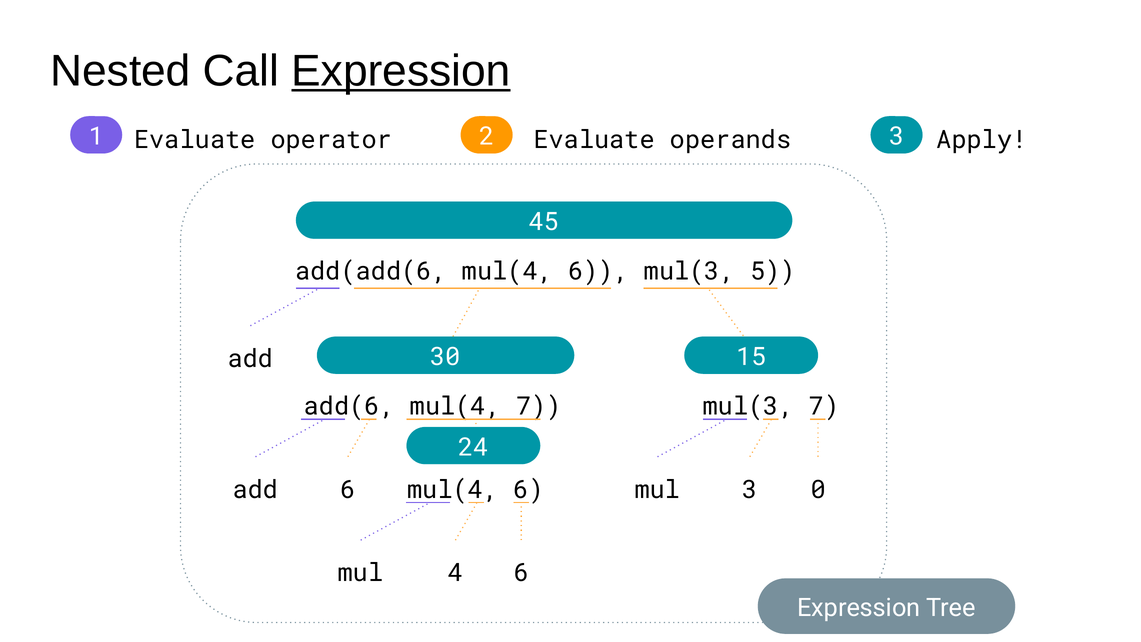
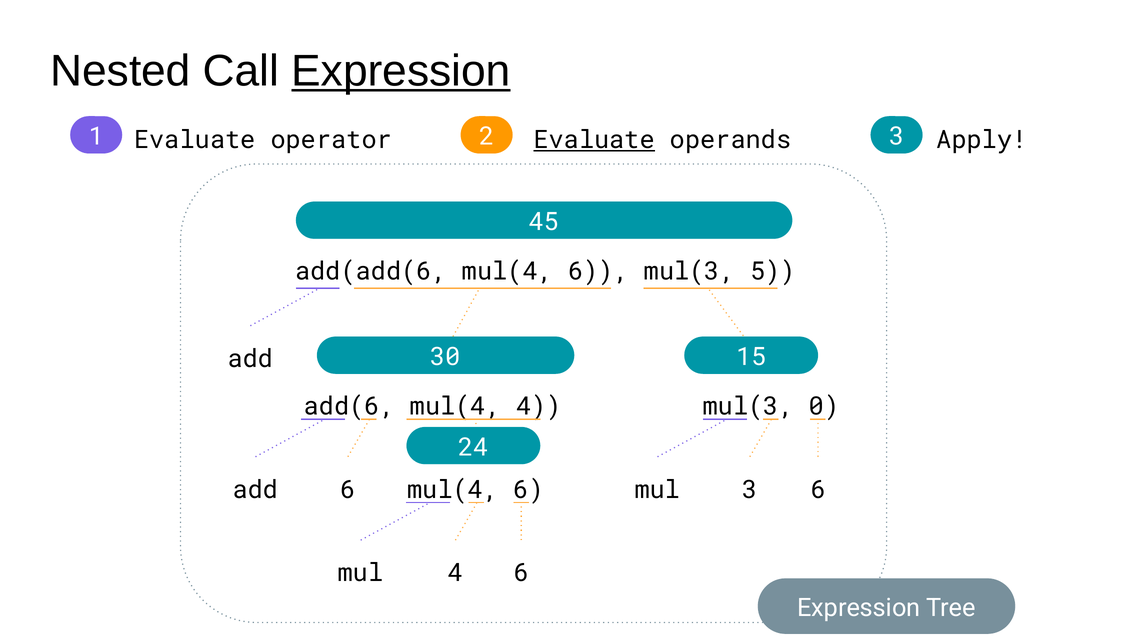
Evaluate at (594, 140) underline: none -> present
mul(4 7: 7 -> 4
mul(3 7: 7 -> 0
3 0: 0 -> 6
